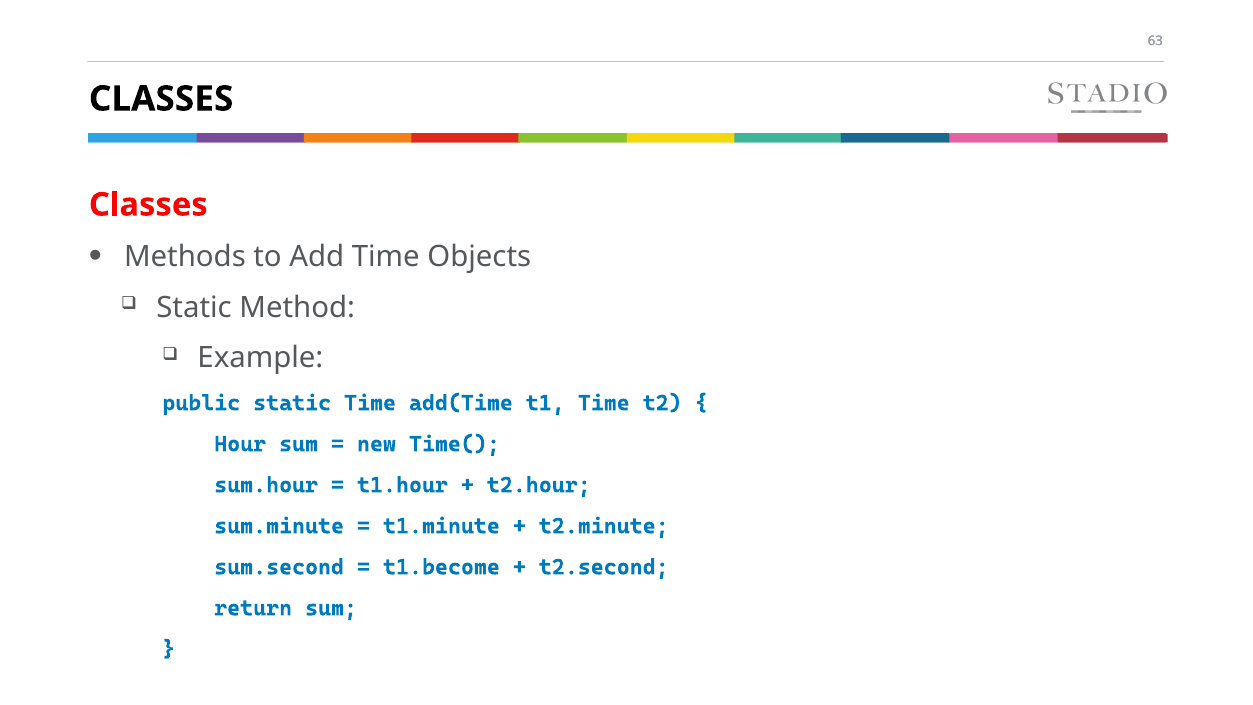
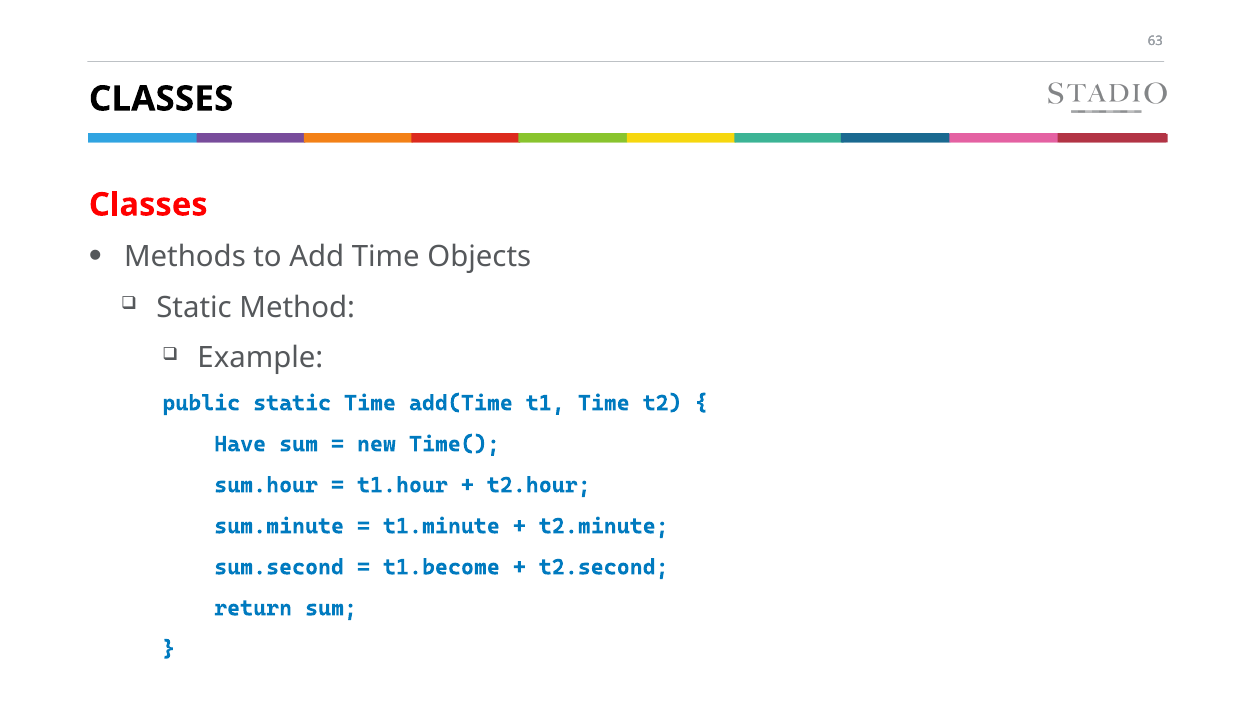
Hour: Hour -> Have
